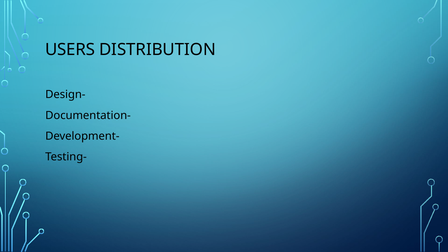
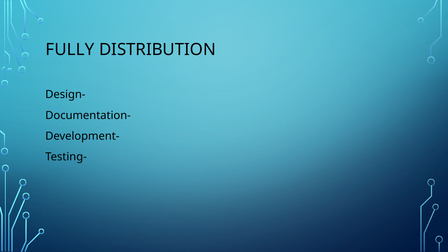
USERS: USERS -> FULLY
